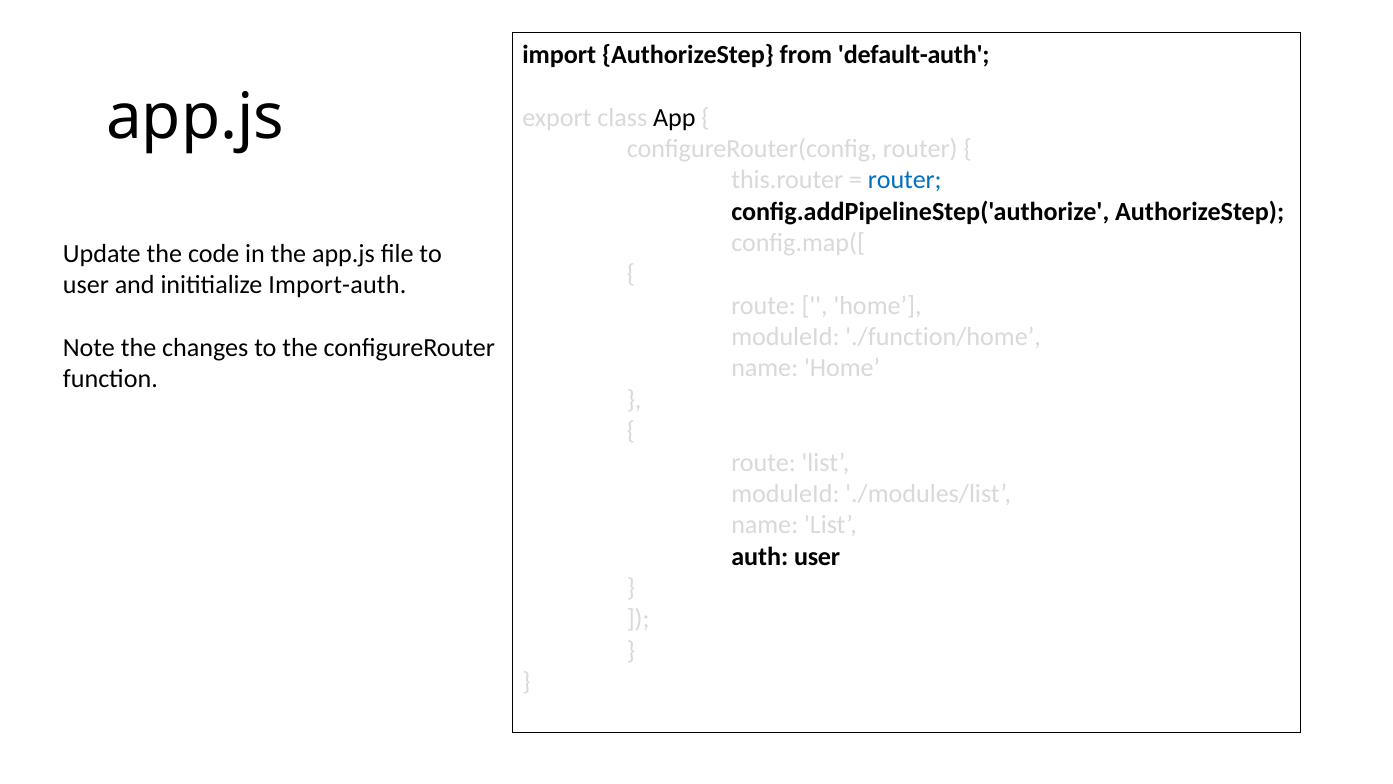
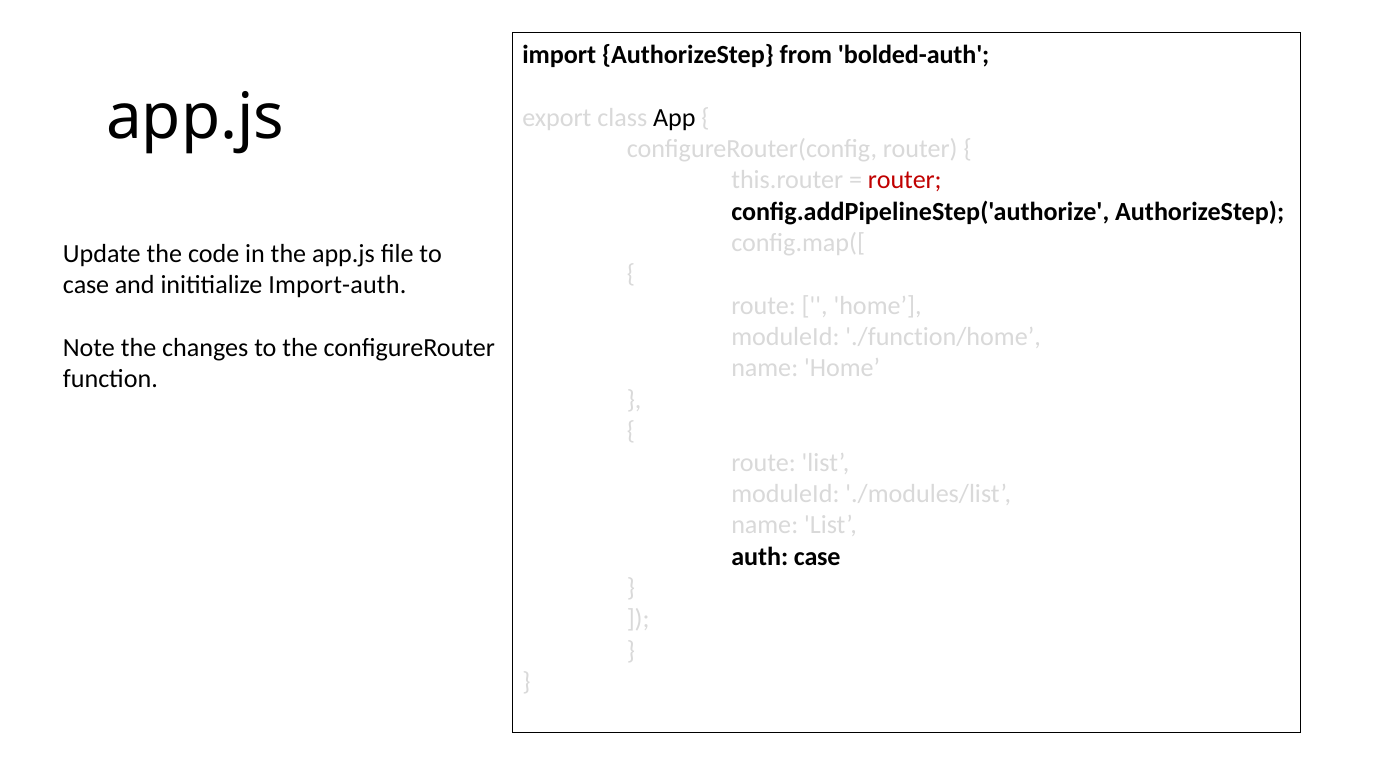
default-auth: default-auth -> bolded-auth
router at (905, 180) colour: blue -> red
user at (86, 285): user -> case
auth user: user -> case
